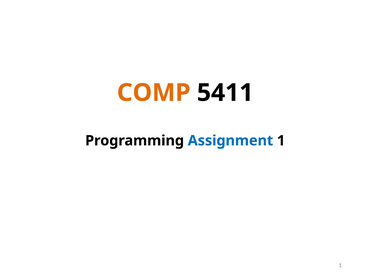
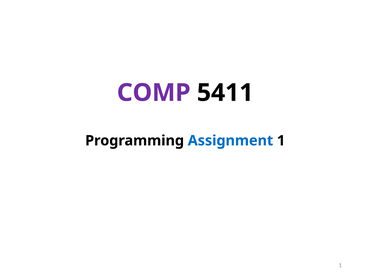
COMP colour: orange -> purple
